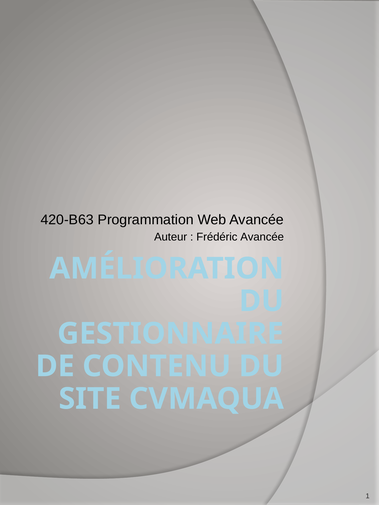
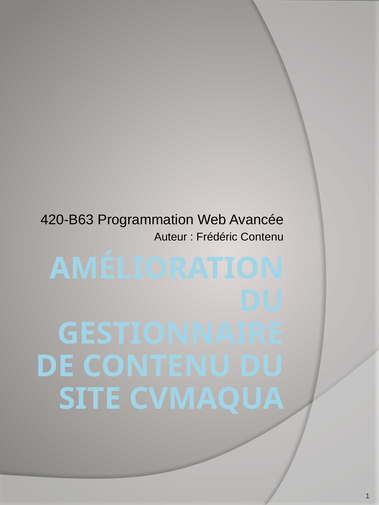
Frédéric Avancée: Avancée -> Contenu
